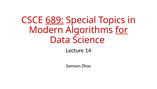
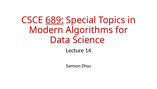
for underline: present -> none
